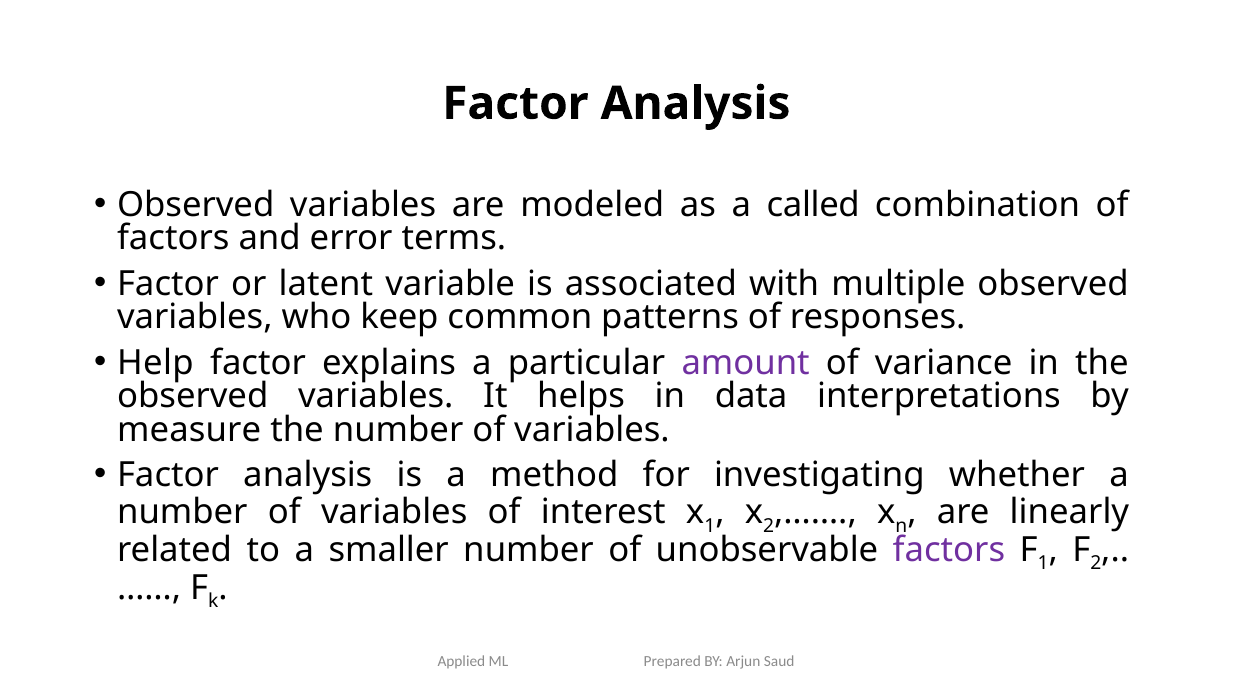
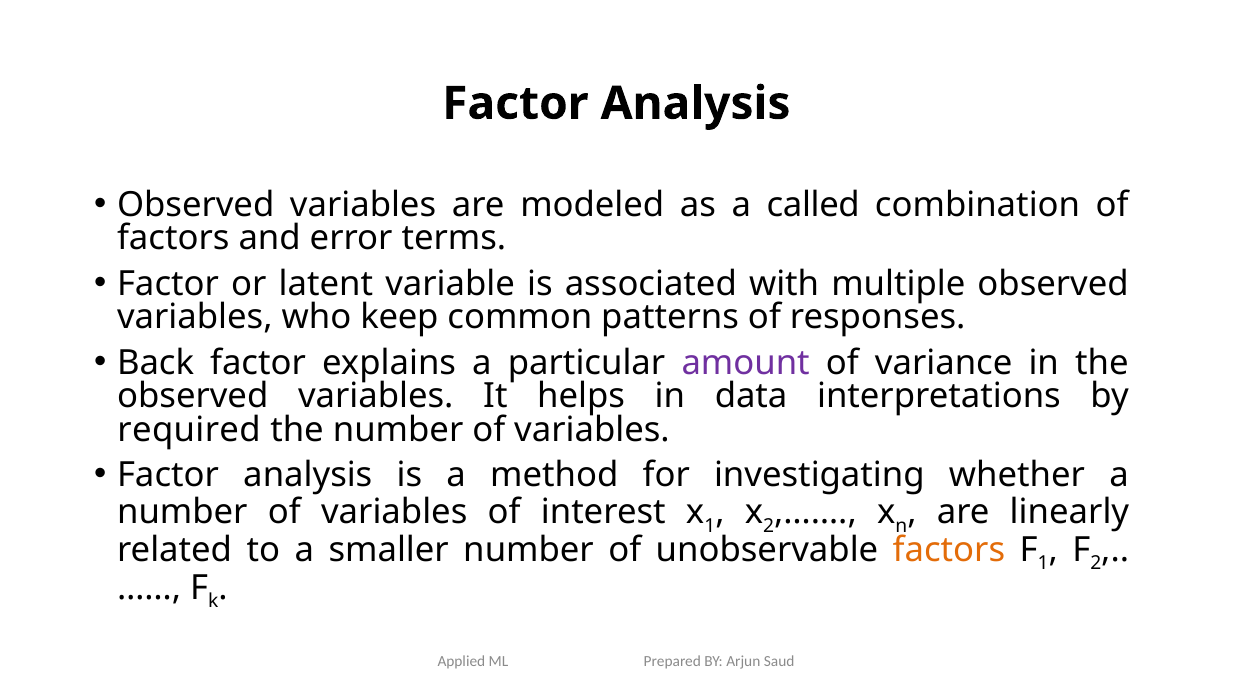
Help: Help -> Back
measure: measure -> required
factors at (949, 551) colour: purple -> orange
